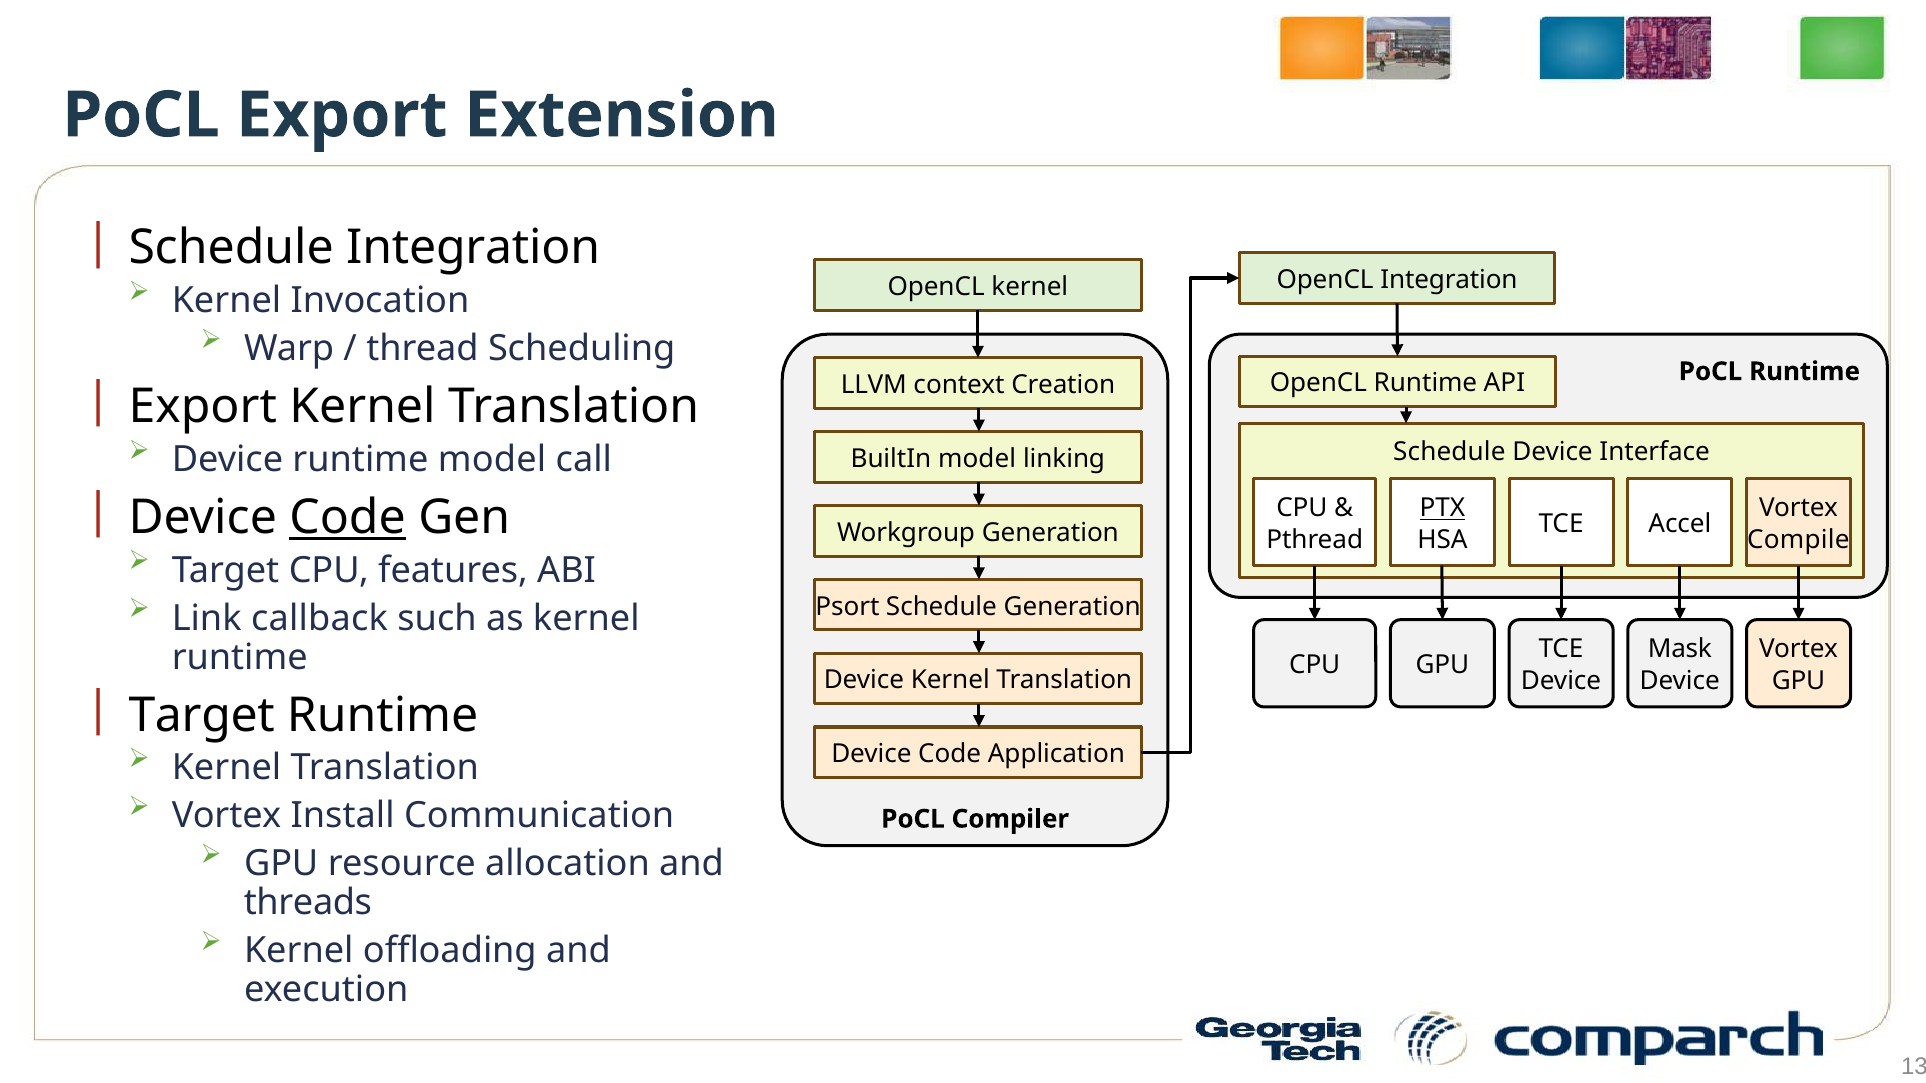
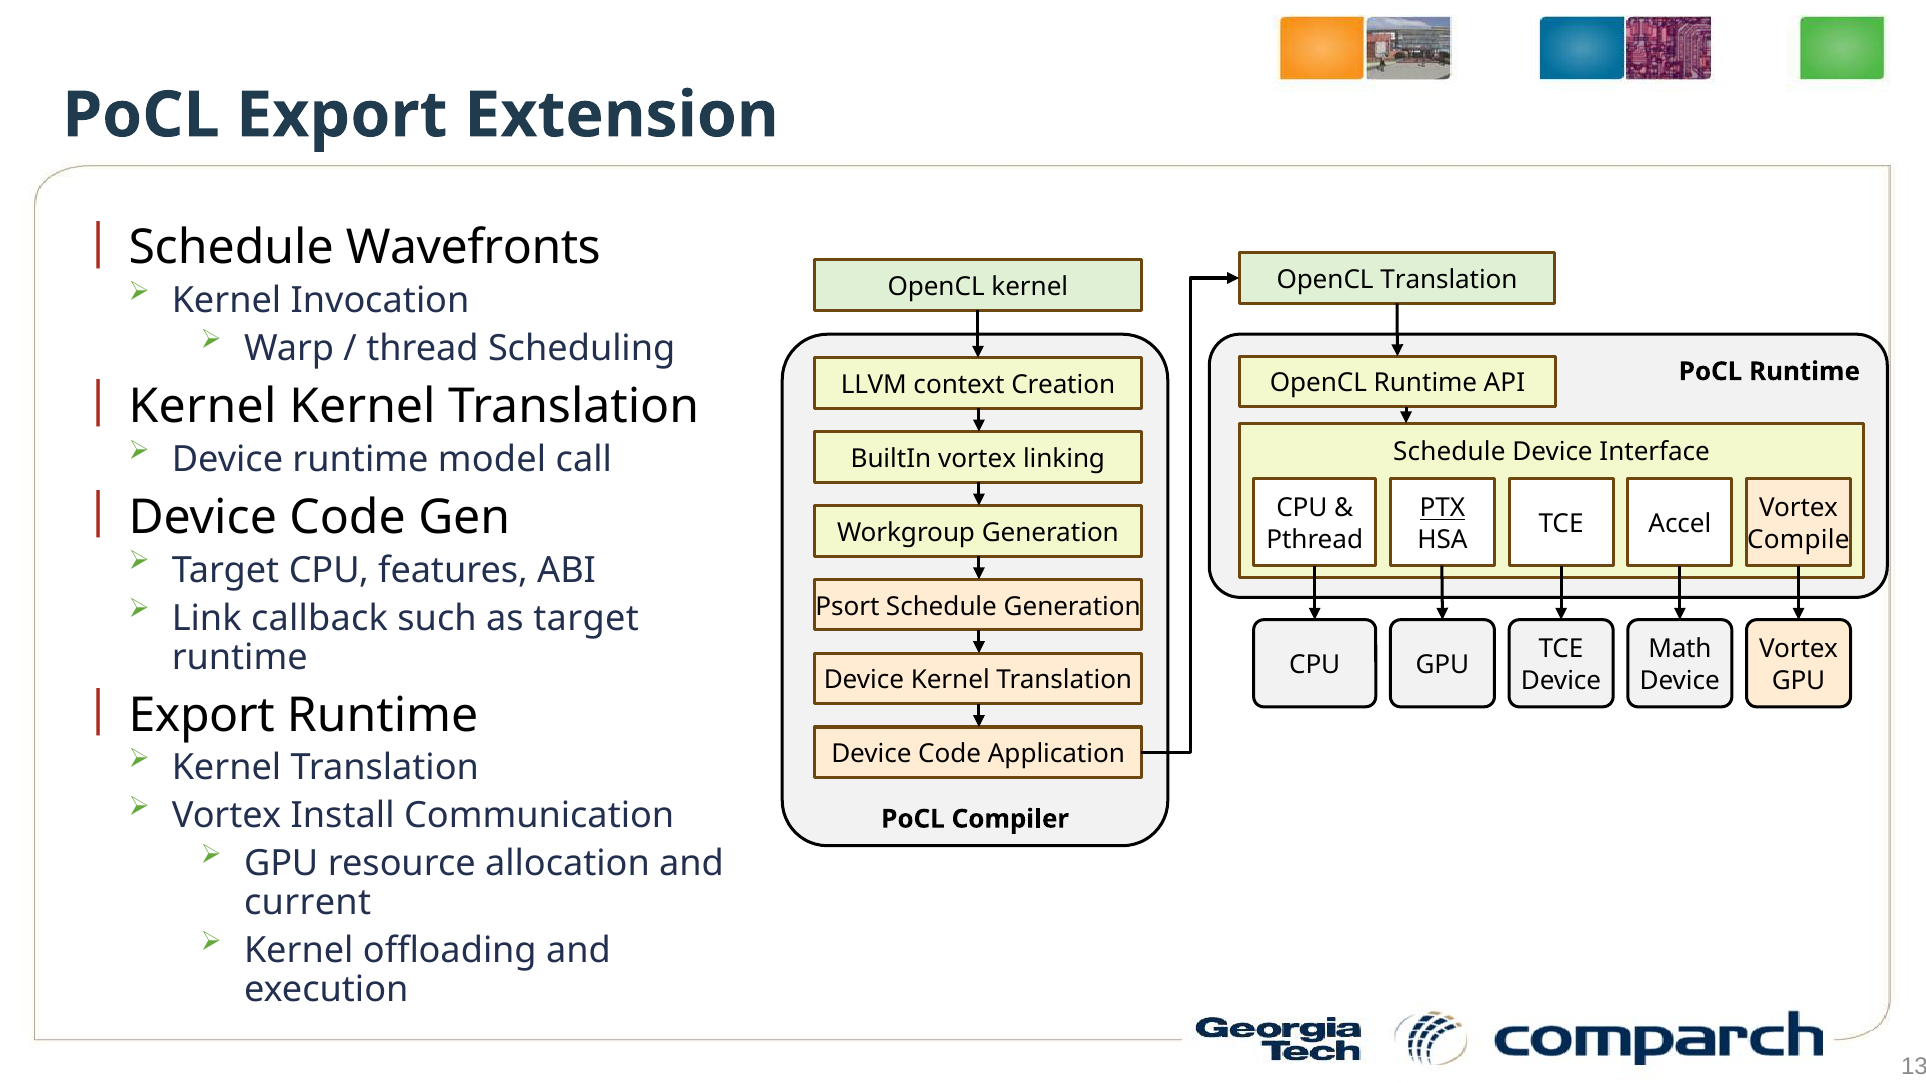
Schedule Integration: Integration -> Wavefronts
OpenCL Integration: Integration -> Translation
Export at (203, 407): Export -> Kernel
BuiltIn model: model -> vortex
Code at (348, 518) underline: present -> none
as kernel: kernel -> target
Mask: Mask -> Math
Target at (202, 715): Target -> Export
threads: threads -> current
